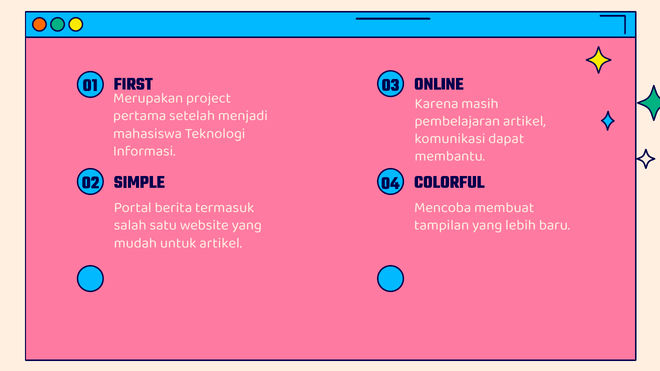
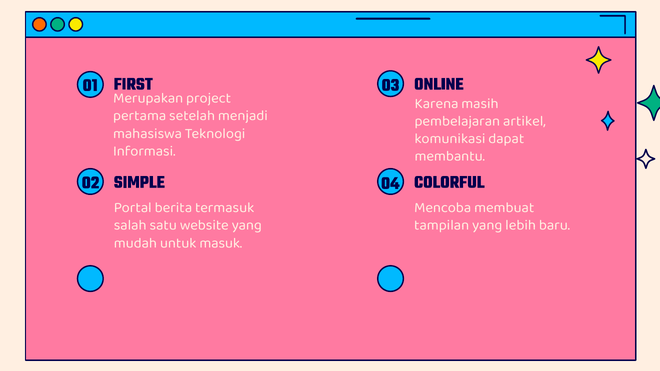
untuk artikel: artikel -> masuk
